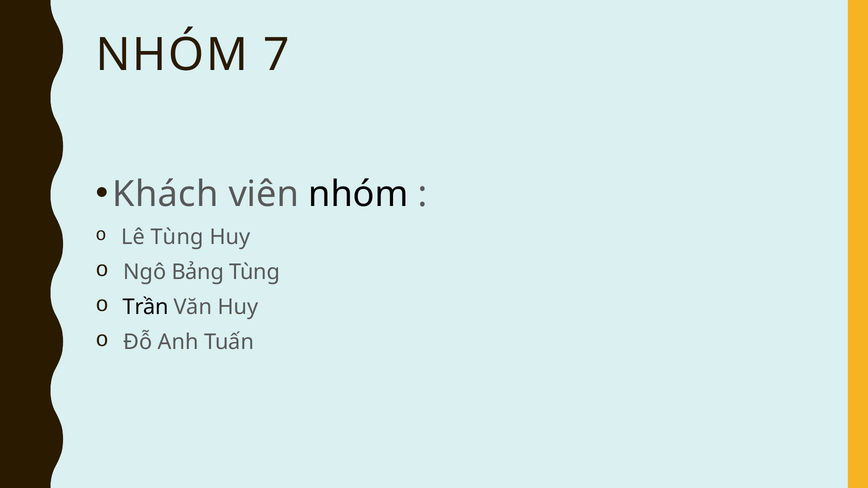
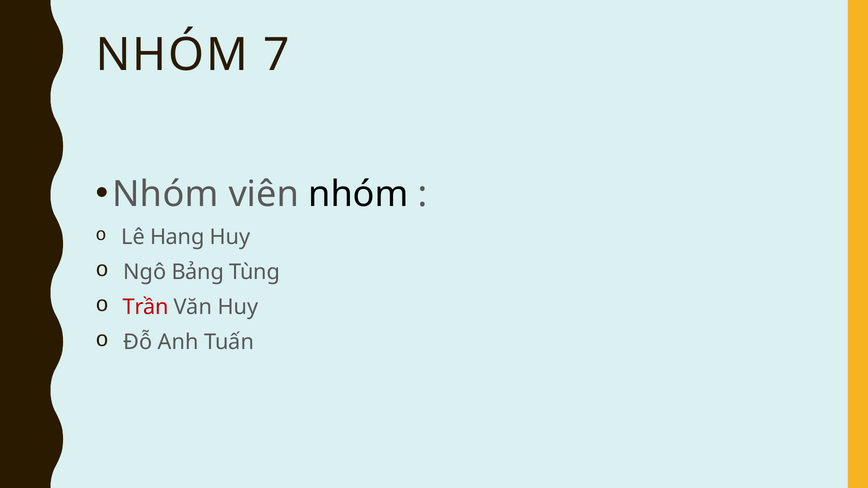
Khách at (165, 195): Khách -> Nhóm
Lê Tùng: Tùng -> Hang
Trần colour: black -> red
